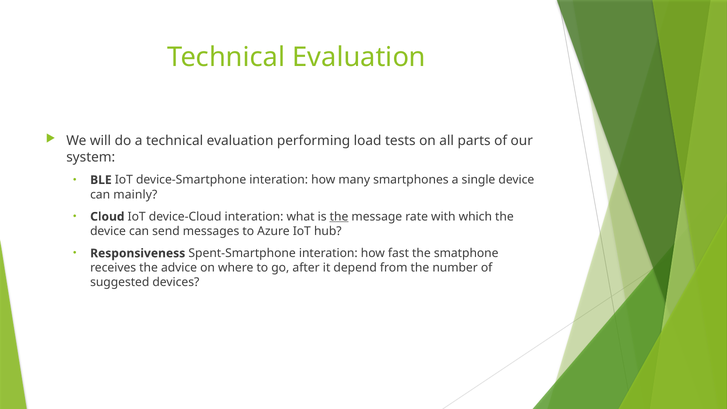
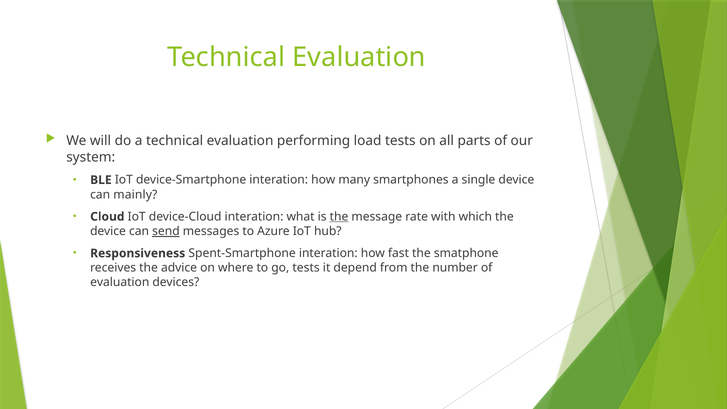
send underline: none -> present
go after: after -> tests
suggested at (120, 282): suggested -> evaluation
